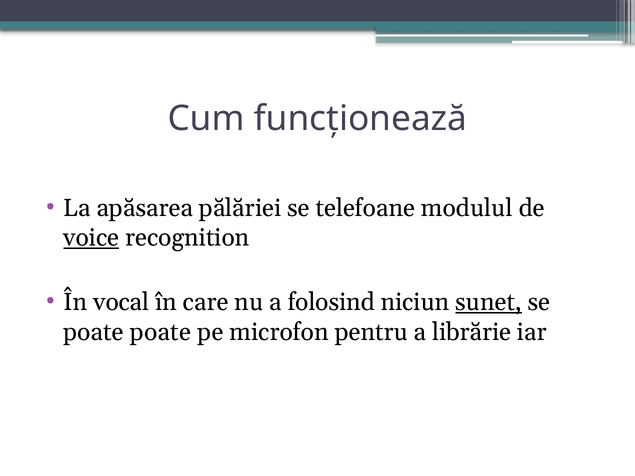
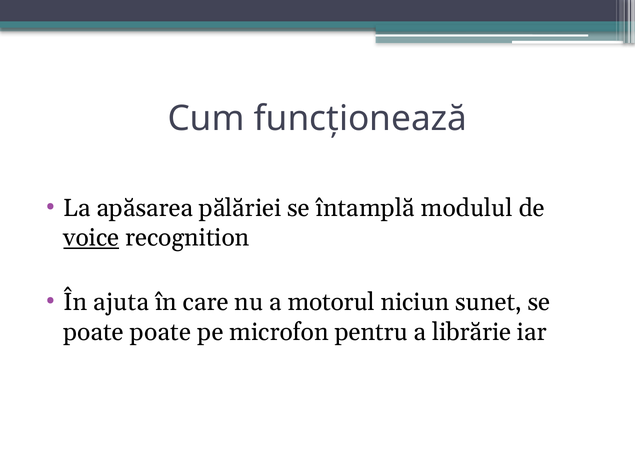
telefoane: telefoane -> întamplă
vocal: vocal -> ajuta
folosind: folosind -> motorul
sunet underline: present -> none
